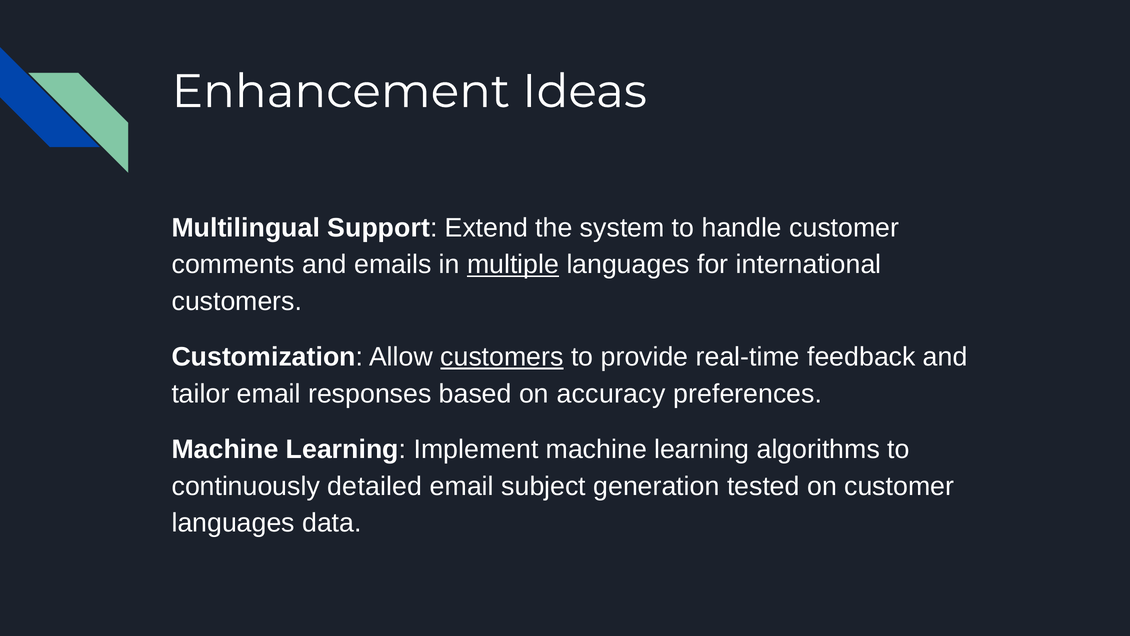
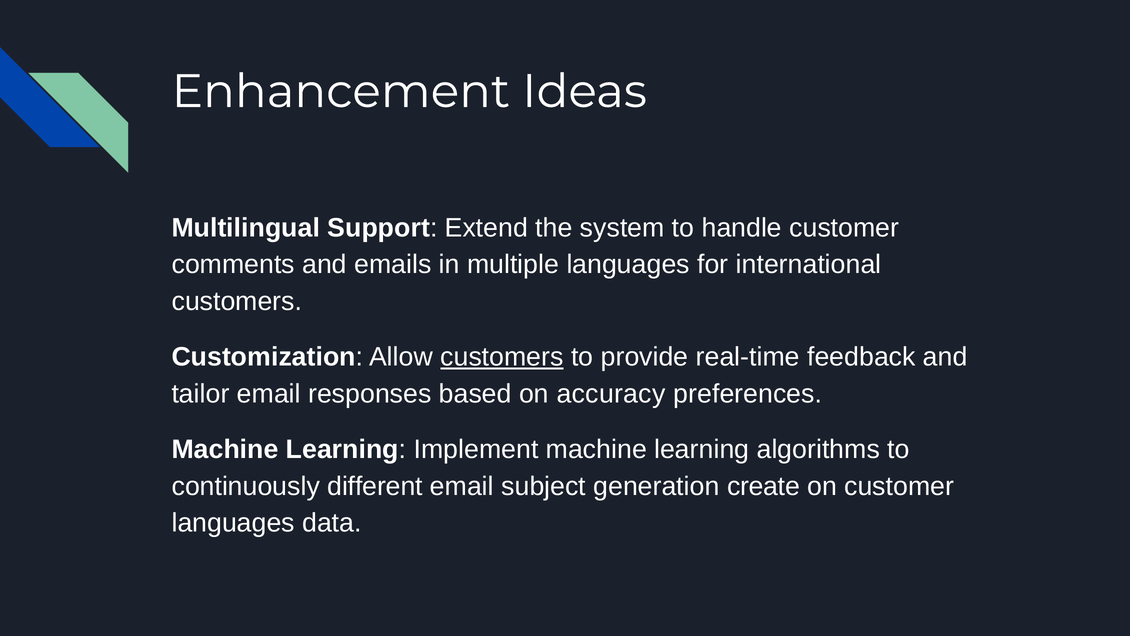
multiple underline: present -> none
detailed: detailed -> different
tested: tested -> create
